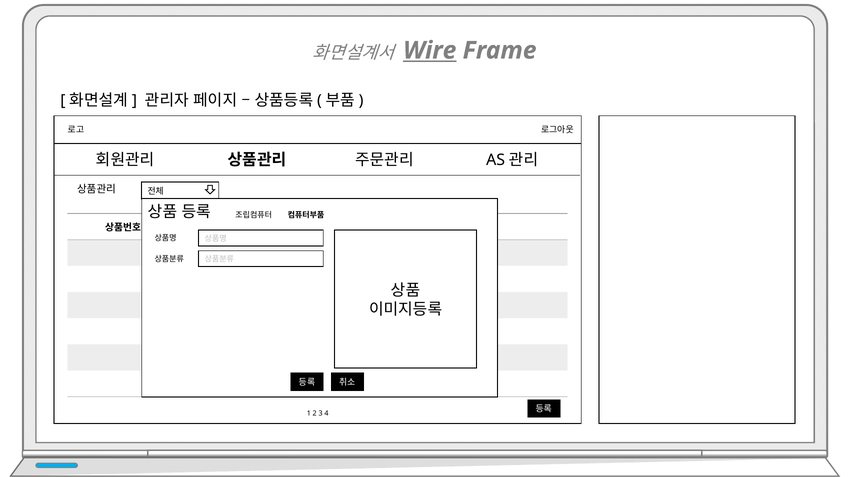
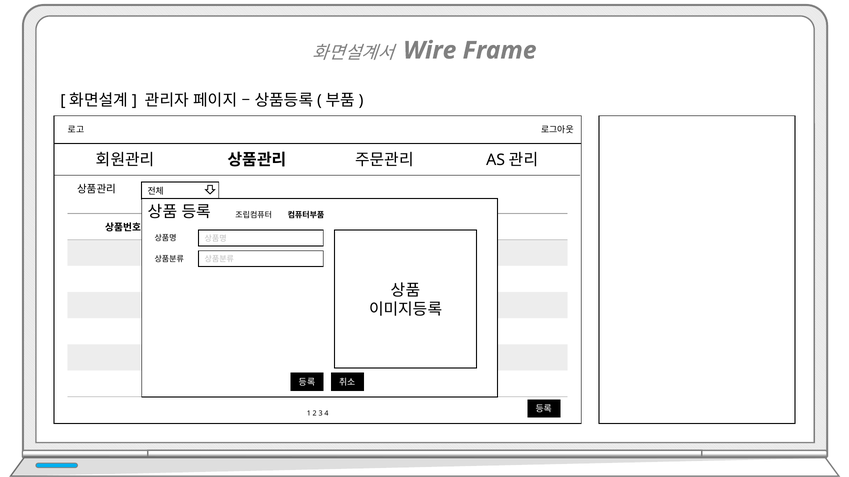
Wire underline: present -> none
